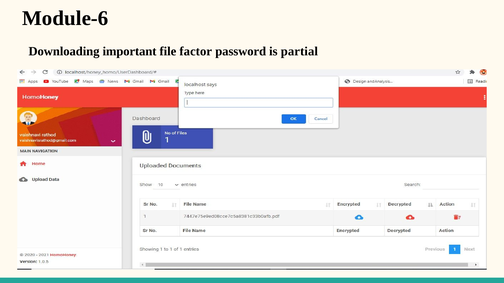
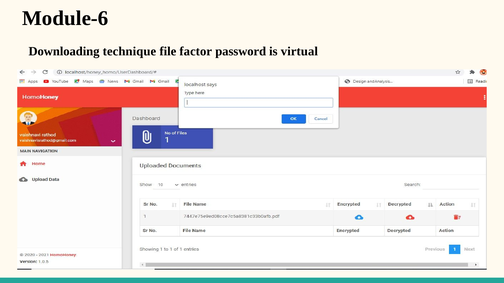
important: important -> technique
partial: partial -> virtual
